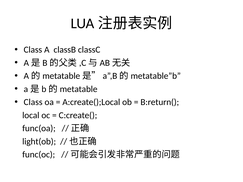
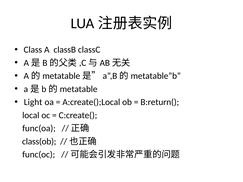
Class at (33, 102): Class -> Light
light(ob: light(ob -> class(ob
